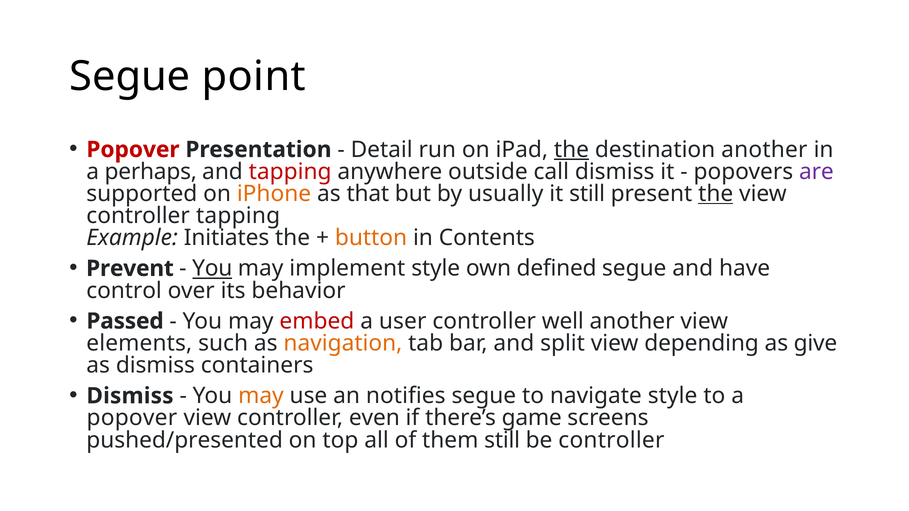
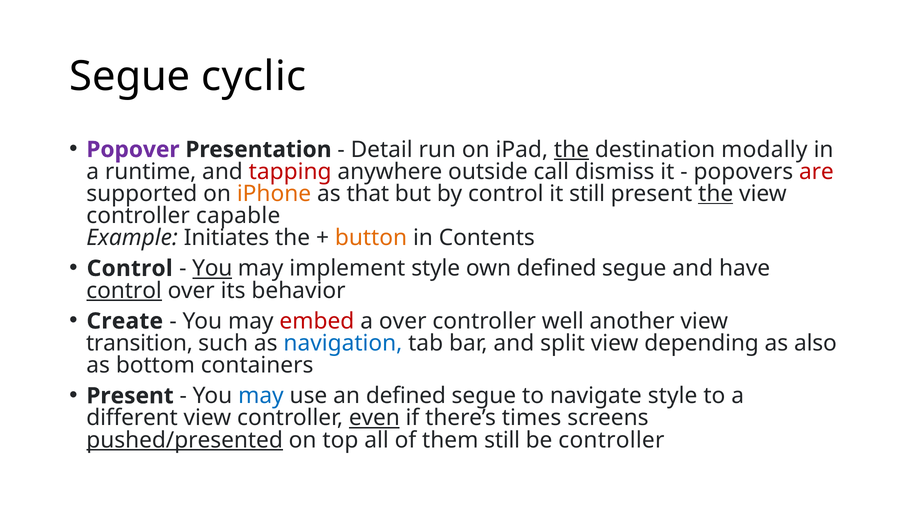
point: point -> cyclic
Popover at (133, 150) colour: red -> purple
destination another: another -> modally
perhaps: perhaps -> runtime
are colour: purple -> red
by usually: usually -> control
controller tapping: tapping -> capable
Prevent at (130, 269): Prevent -> Control
control at (124, 291) underline: none -> present
Passed: Passed -> Create
a user: user -> over
elements: elements -> transition
navigation colour: orange -> blue
give: give -> also
as dismiss: dismiss -> bottom
Dismiss at (130, 396): Dismiss -> Present
may at (261, 396) colour: orange -> blue
an notifies: notifies -> defined
popover at (132, 418): popover -> different
even underline: none -> present
game: game -> times
pushed/presented underline: none -> present
